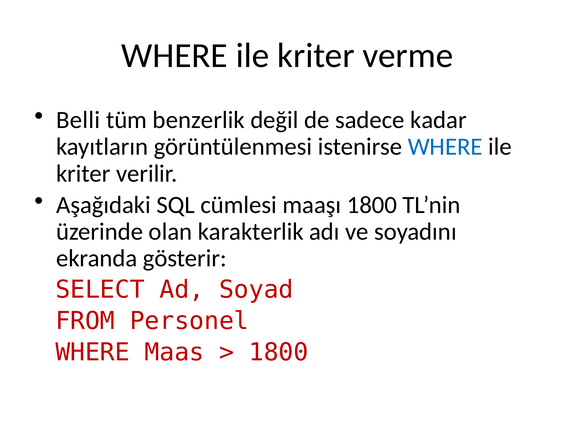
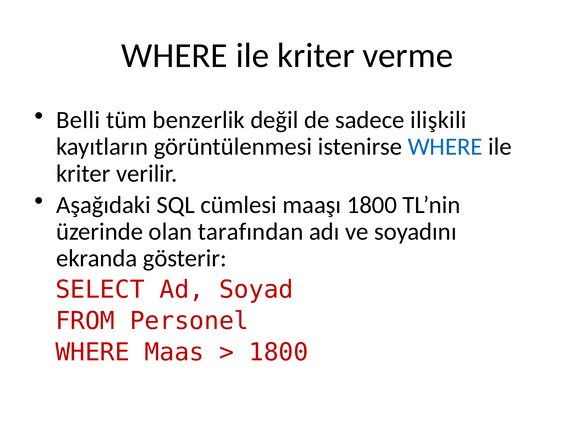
kadar: kadar -> ilişkili
karakterlik: karakterlik -> tarafından
